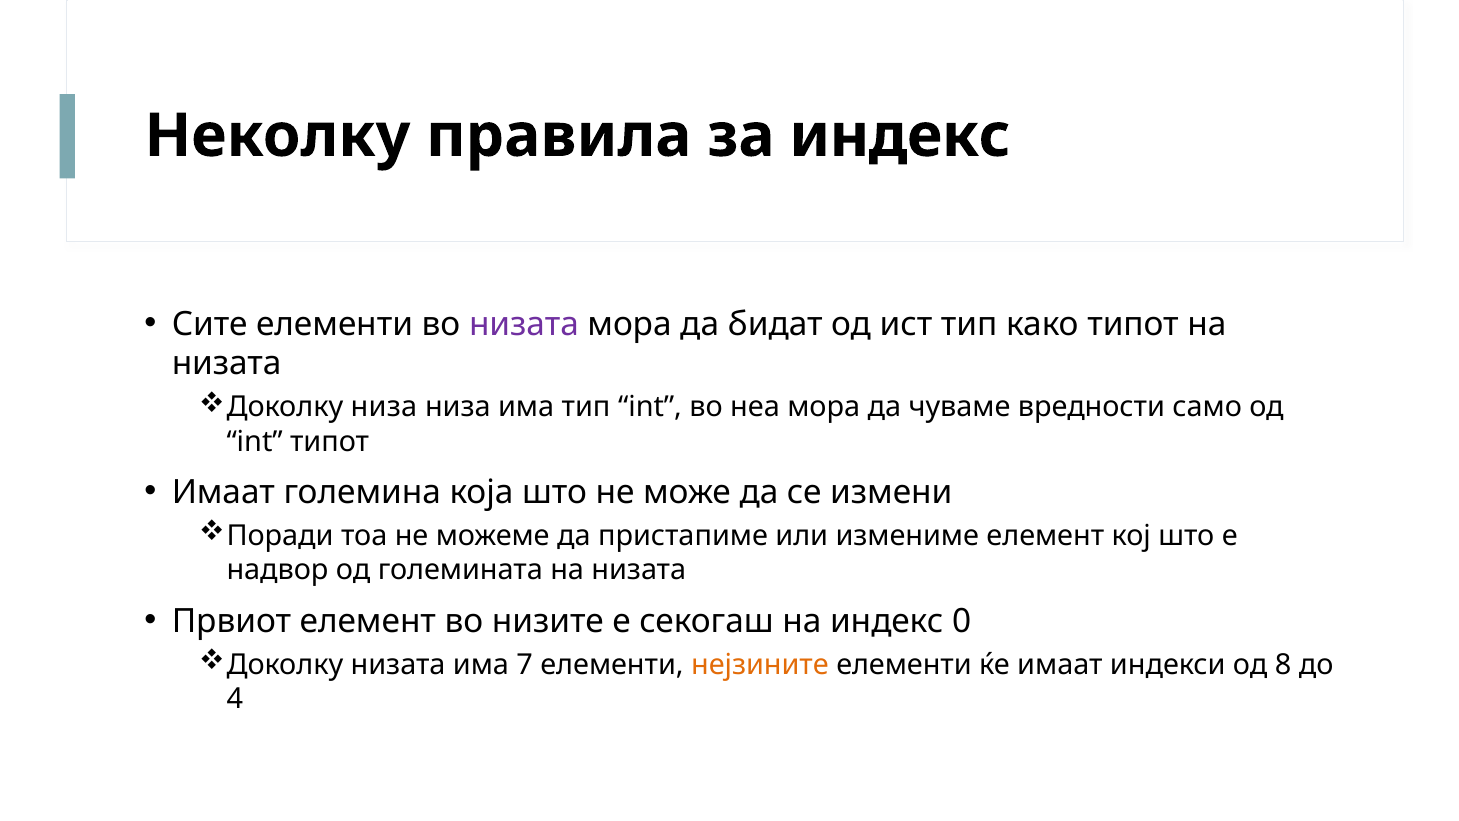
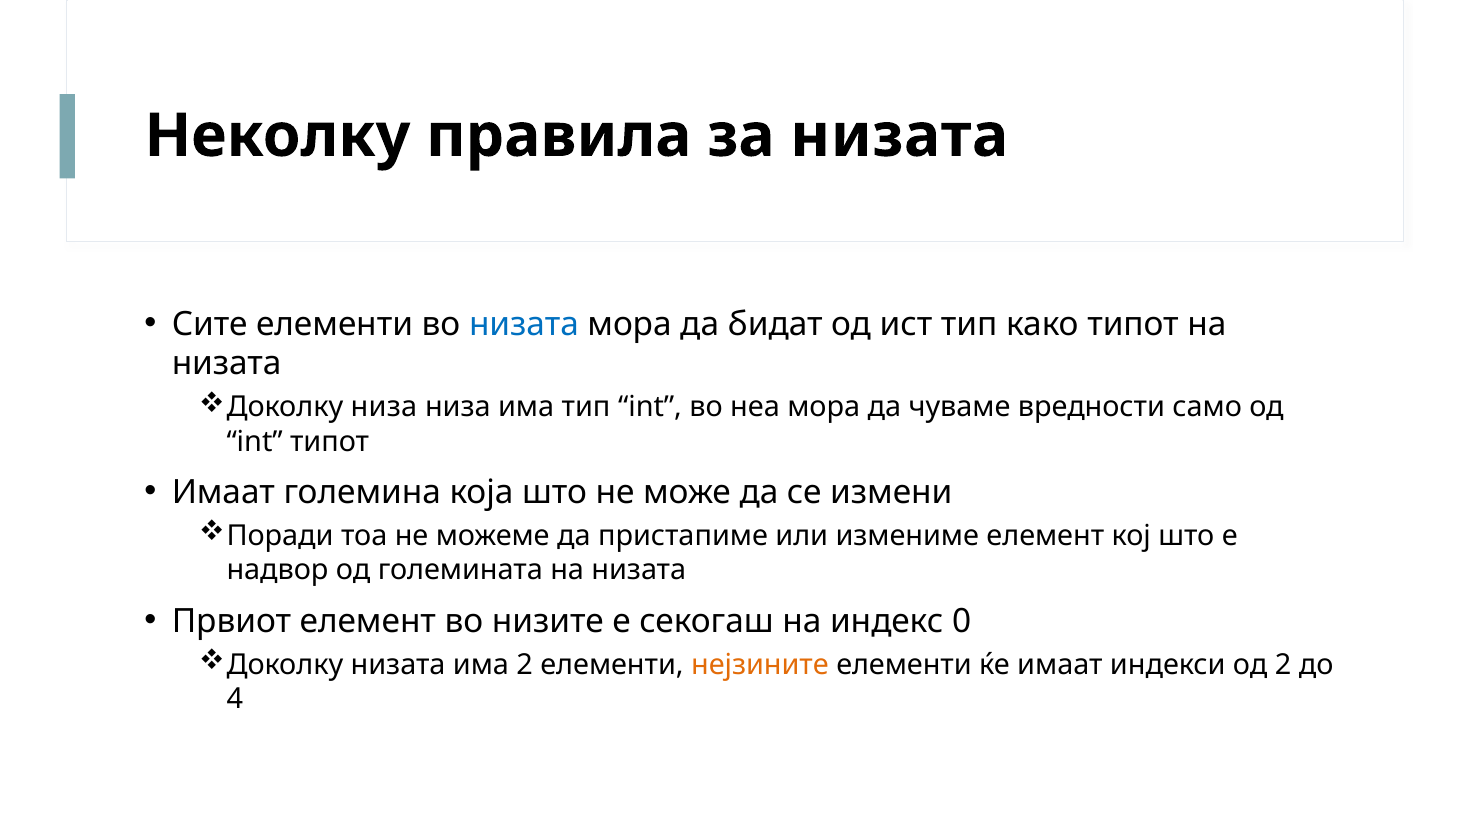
за индекс: индекс -> низата
низата at (524, 324) colour: purple -> blue
има 7: 7 -> 2
од 8: 8 -> 2
